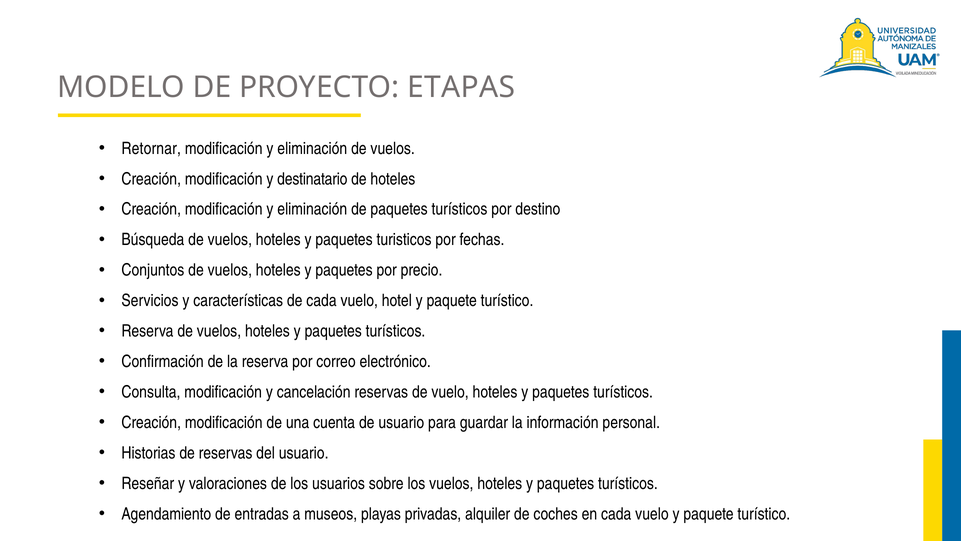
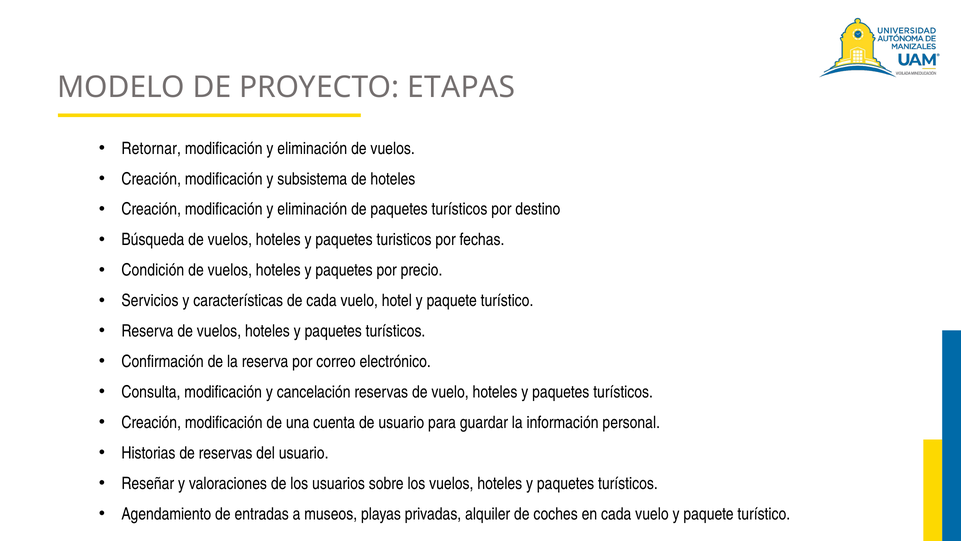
destinatario: destinatario -> subsistema
Conjuntos: Conjuntos -> Condición
